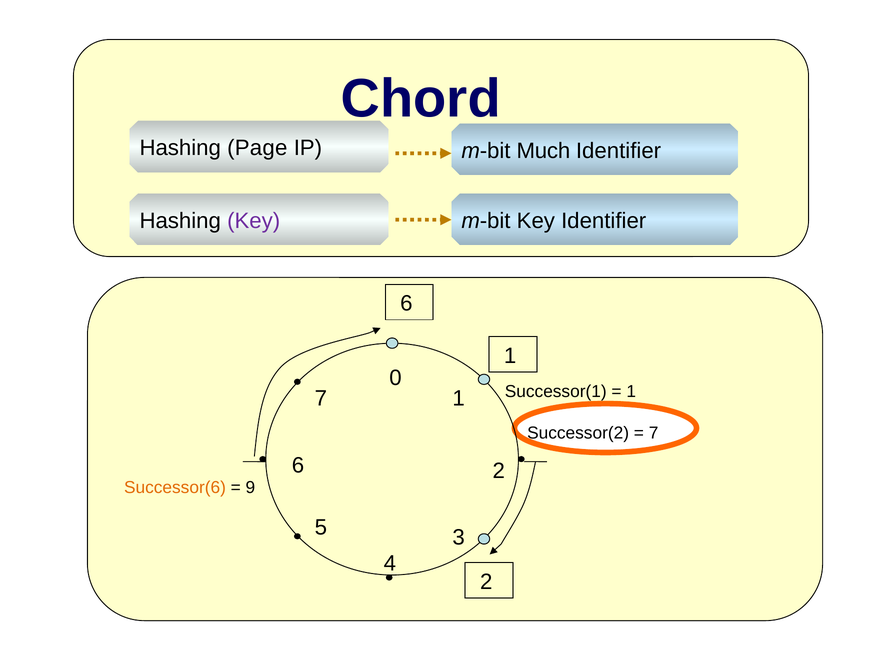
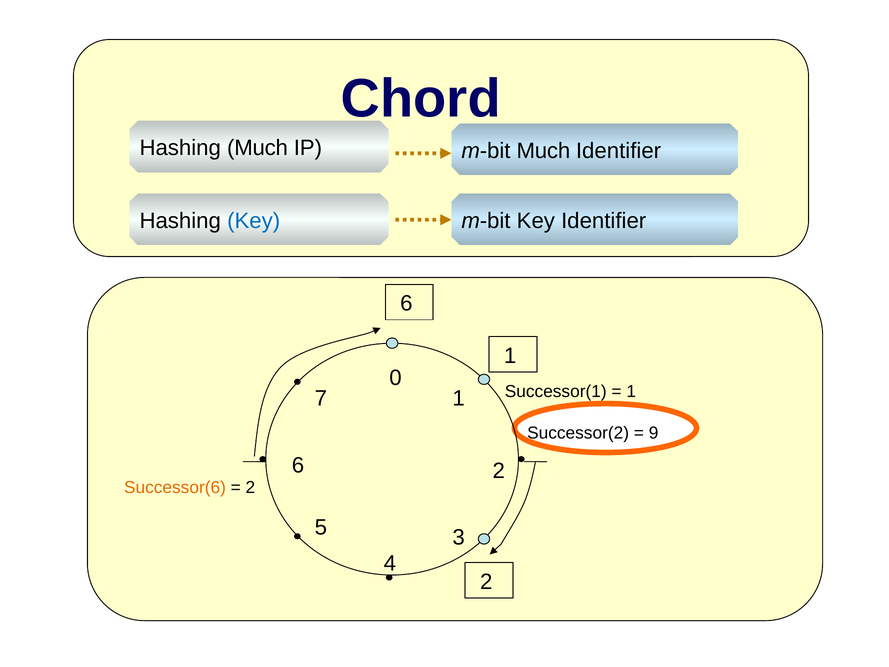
Hashing Page: Page -> Much
Key at (254, 221) colour: purple -> blue
7 at (654, 433): 7 -> 9
9 at (250, 487): 9 -> 2
